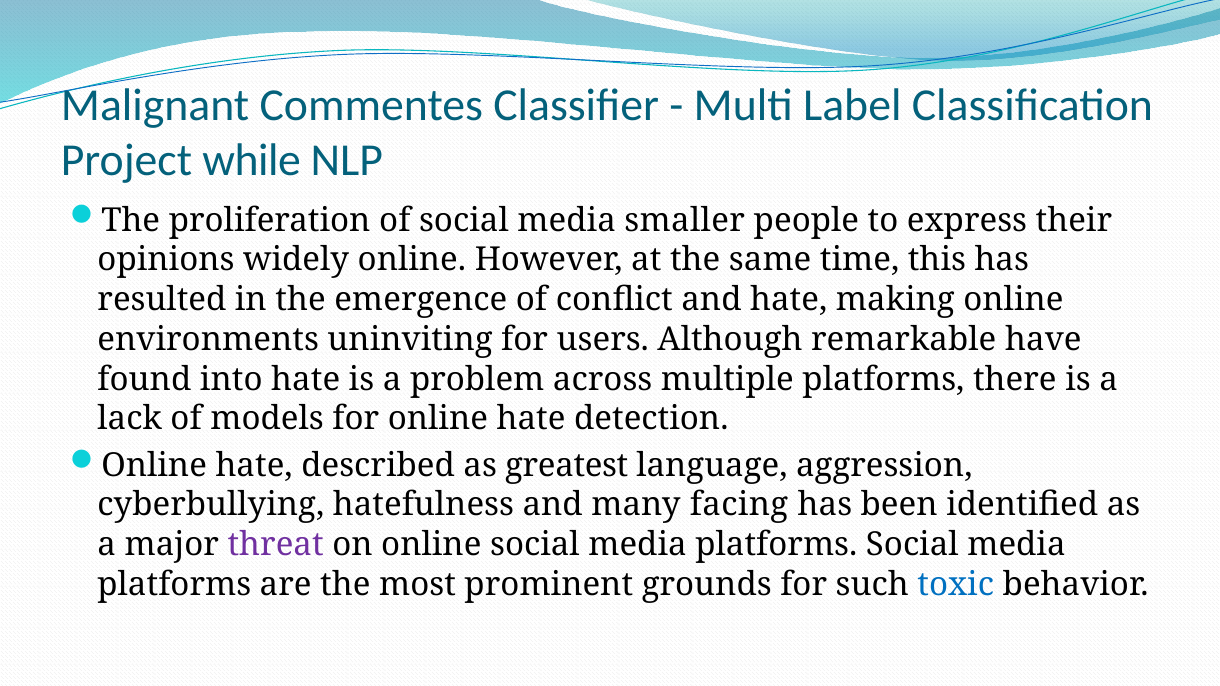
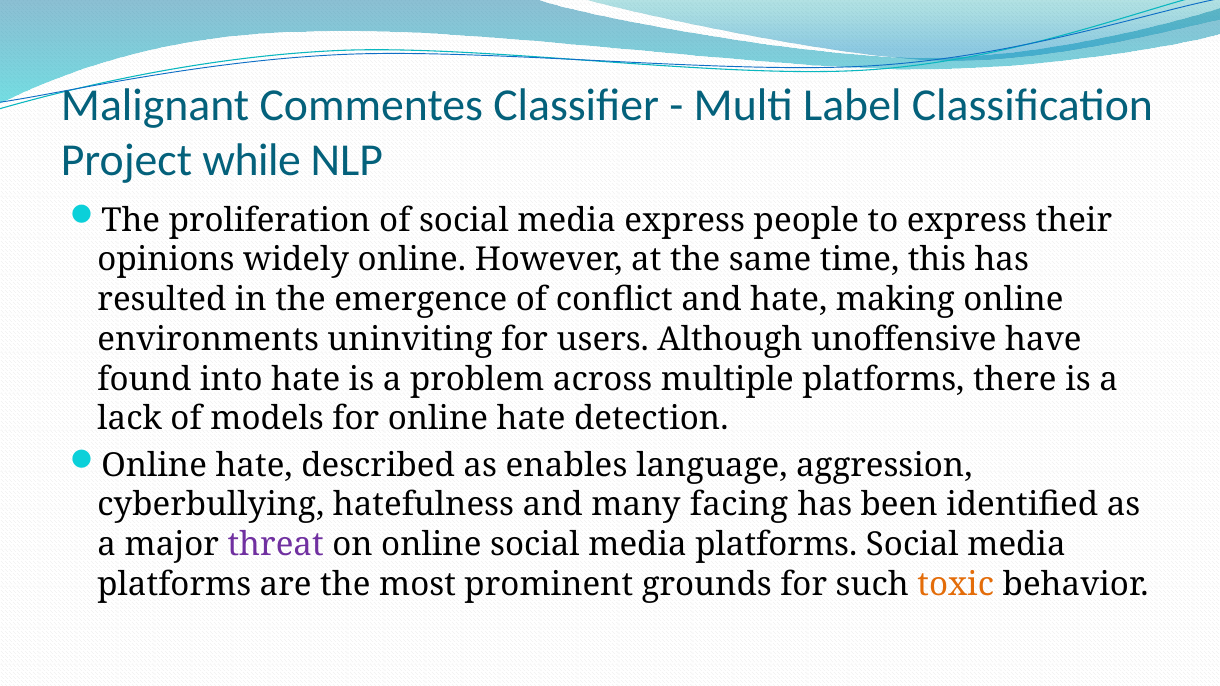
media smaller: smaller -> express
remarkable: remarkable -> unoffensive
greatest: greatest -> enables
toxic colour: blue -> orange
